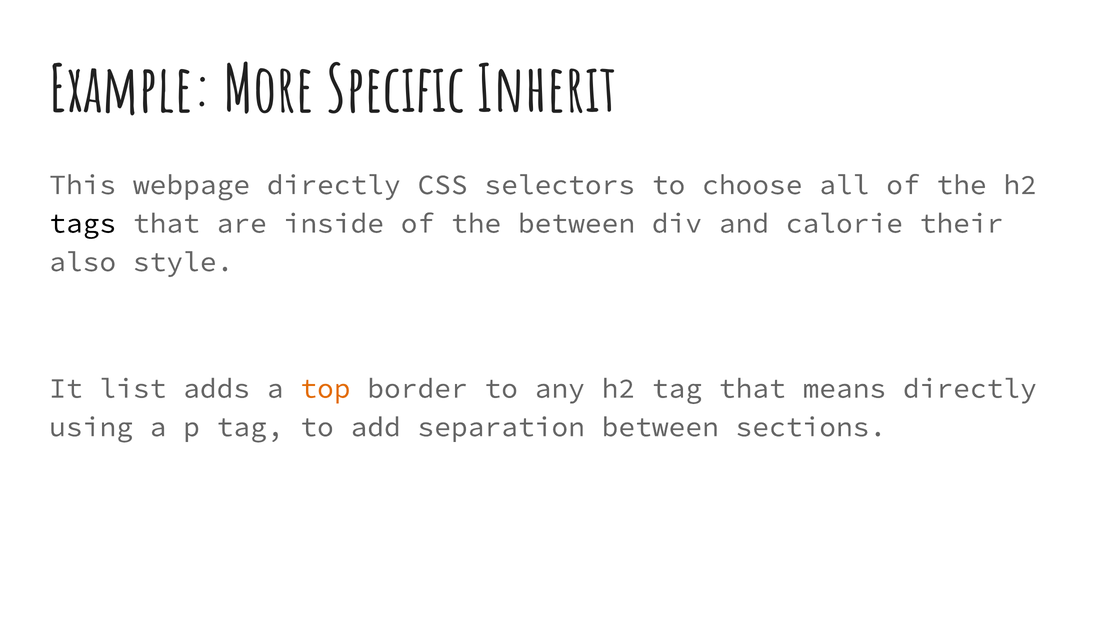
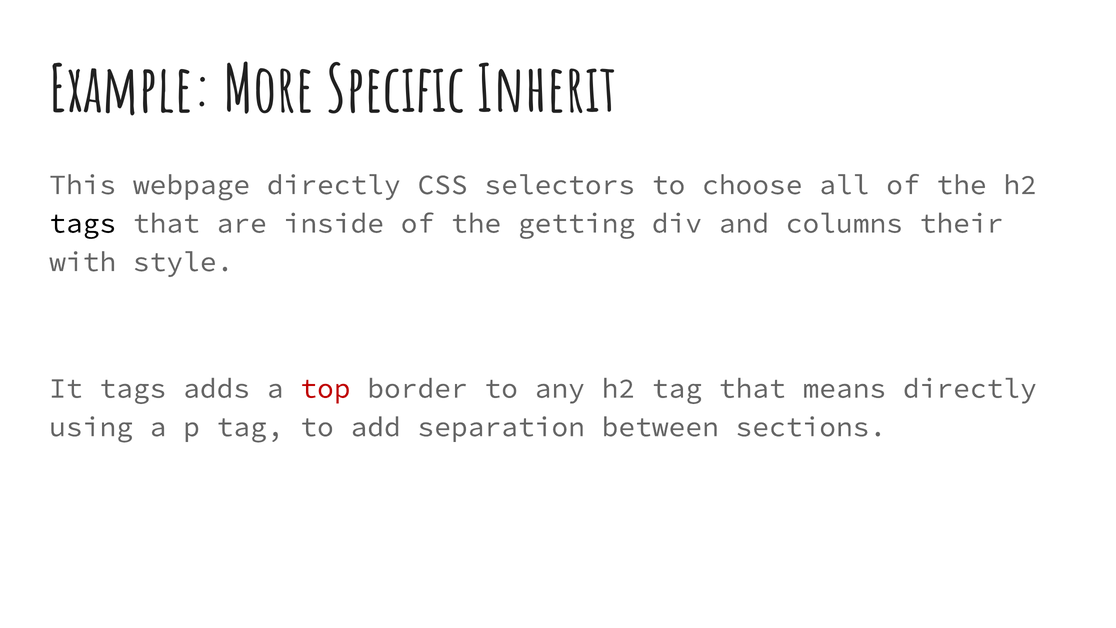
the between: between -> getting
calorie: calorie -> columns
also: also -> with
It list: list -> tags
top colour: orange -> red
